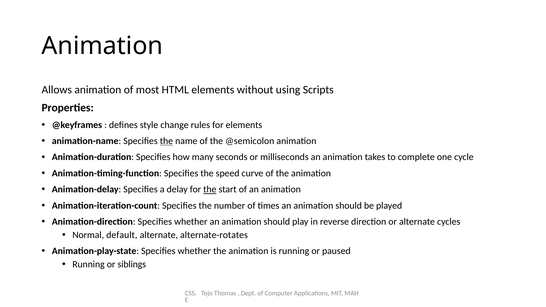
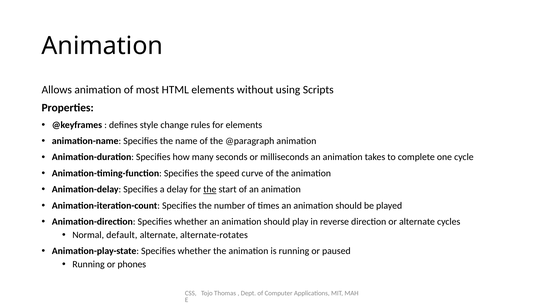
the at (166, 141) underline: present -> none
@semicolon: @semicolon -> @paragraph
siblings: siblings -> phones
